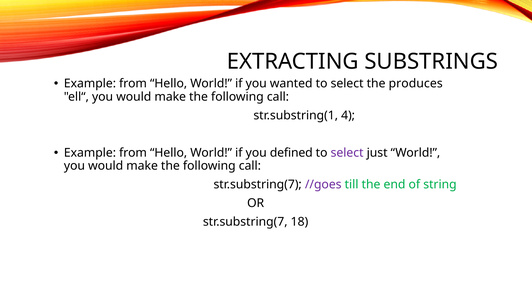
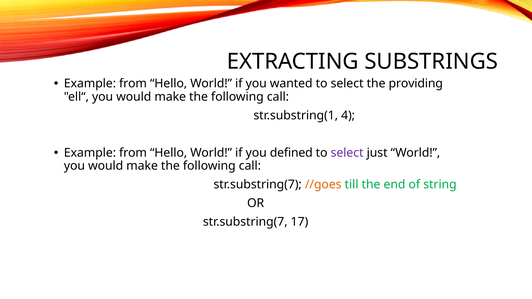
produces: produces -> providing
//goes colour: purple -> orange
18: 18 -> 17
